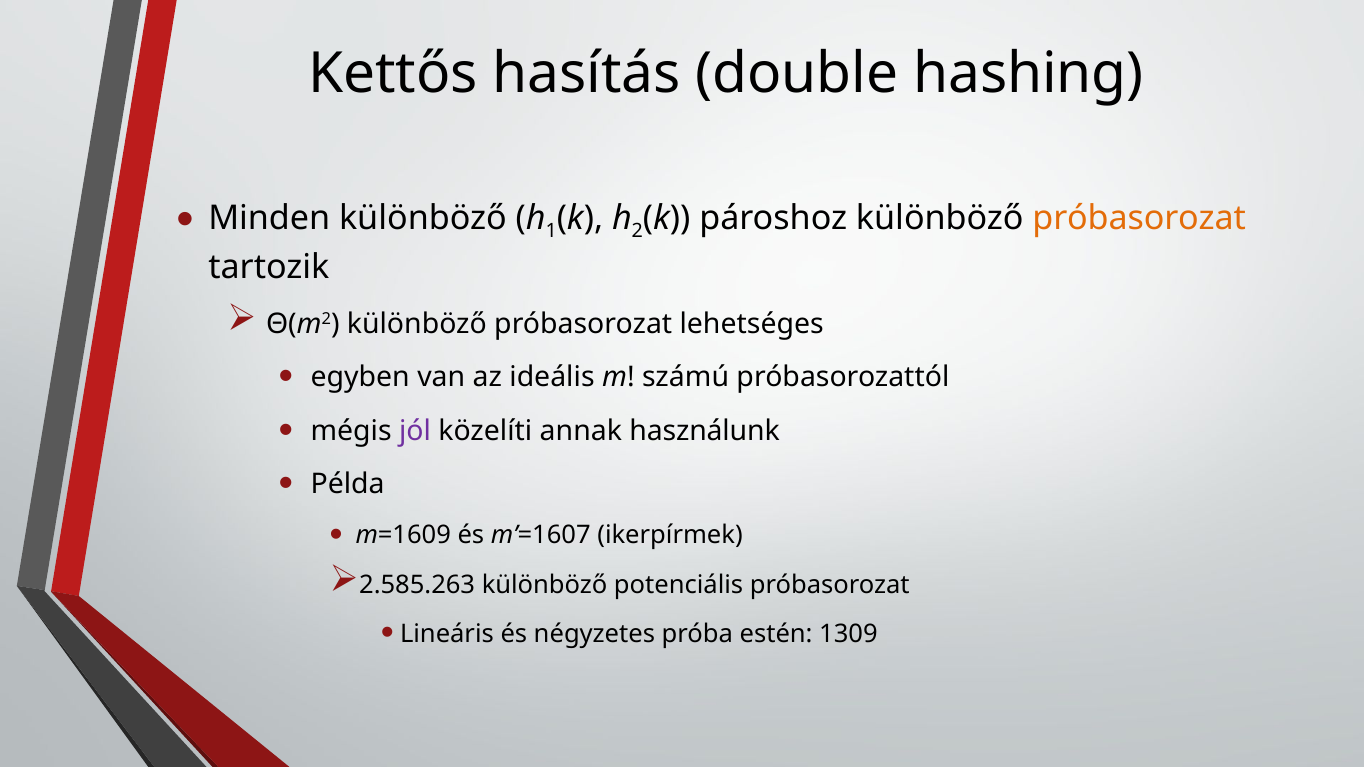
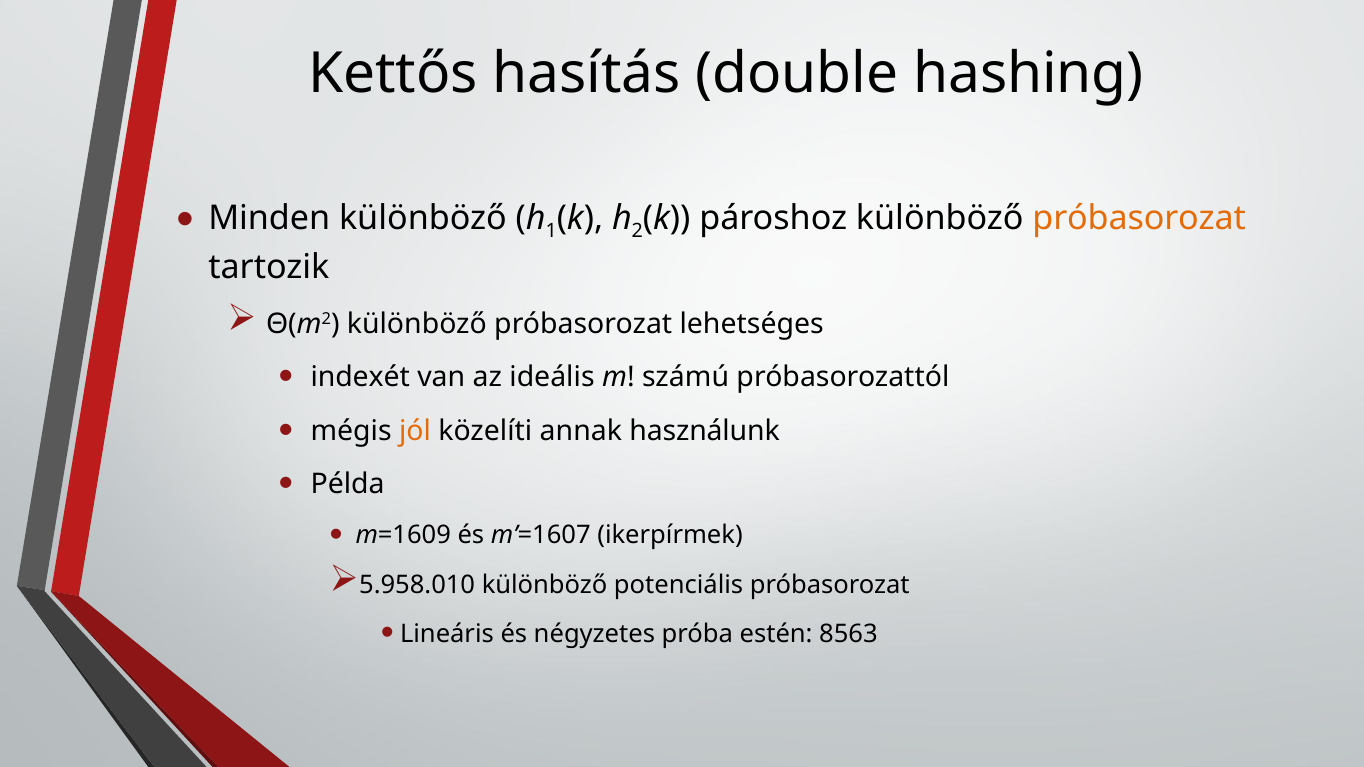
egyben: egyben -> indexét
jól colour: purple -> orange
2.585.263: 2.585.263 -> 5.958.010
1309: 1309 -> 8563
